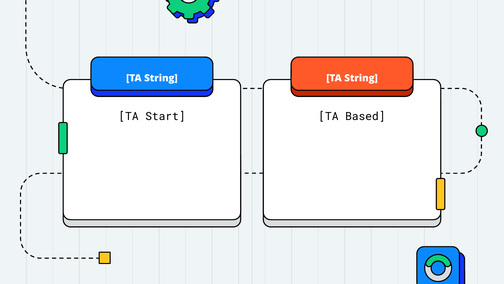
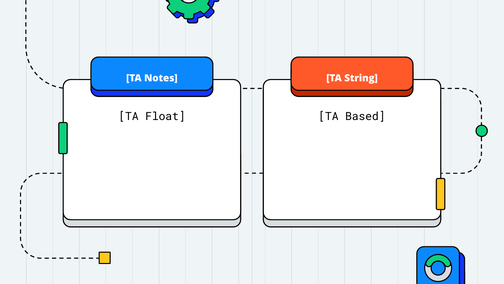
String at (161, 78): String -> Notes
Start: Start -> Float
